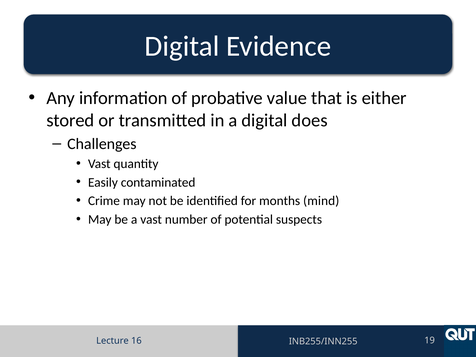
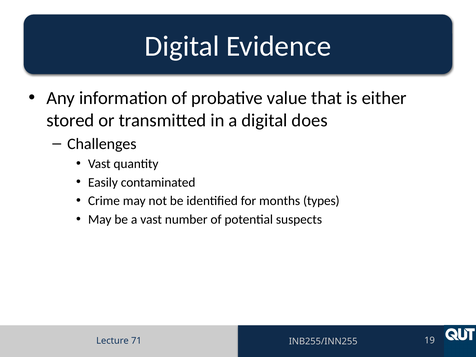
mind: mind -> types
16: 16 -> 71
